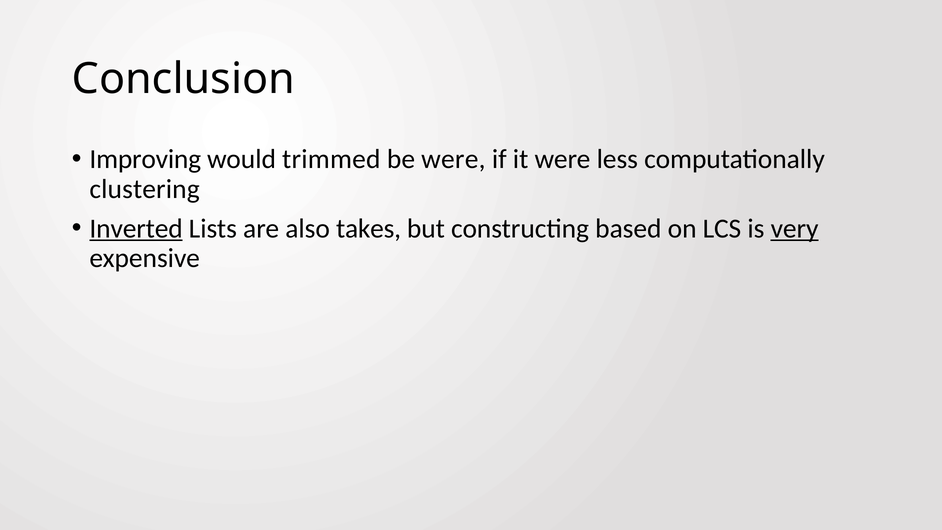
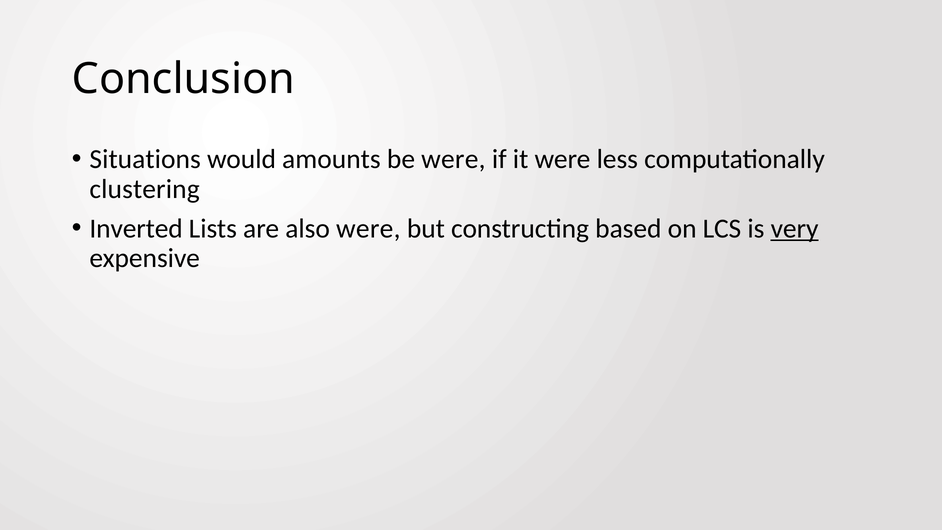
Improving: Improving -> Situations
trimmed: trimmed -> amounts
Inverted underline: present -> none
also takes: takes -> were
